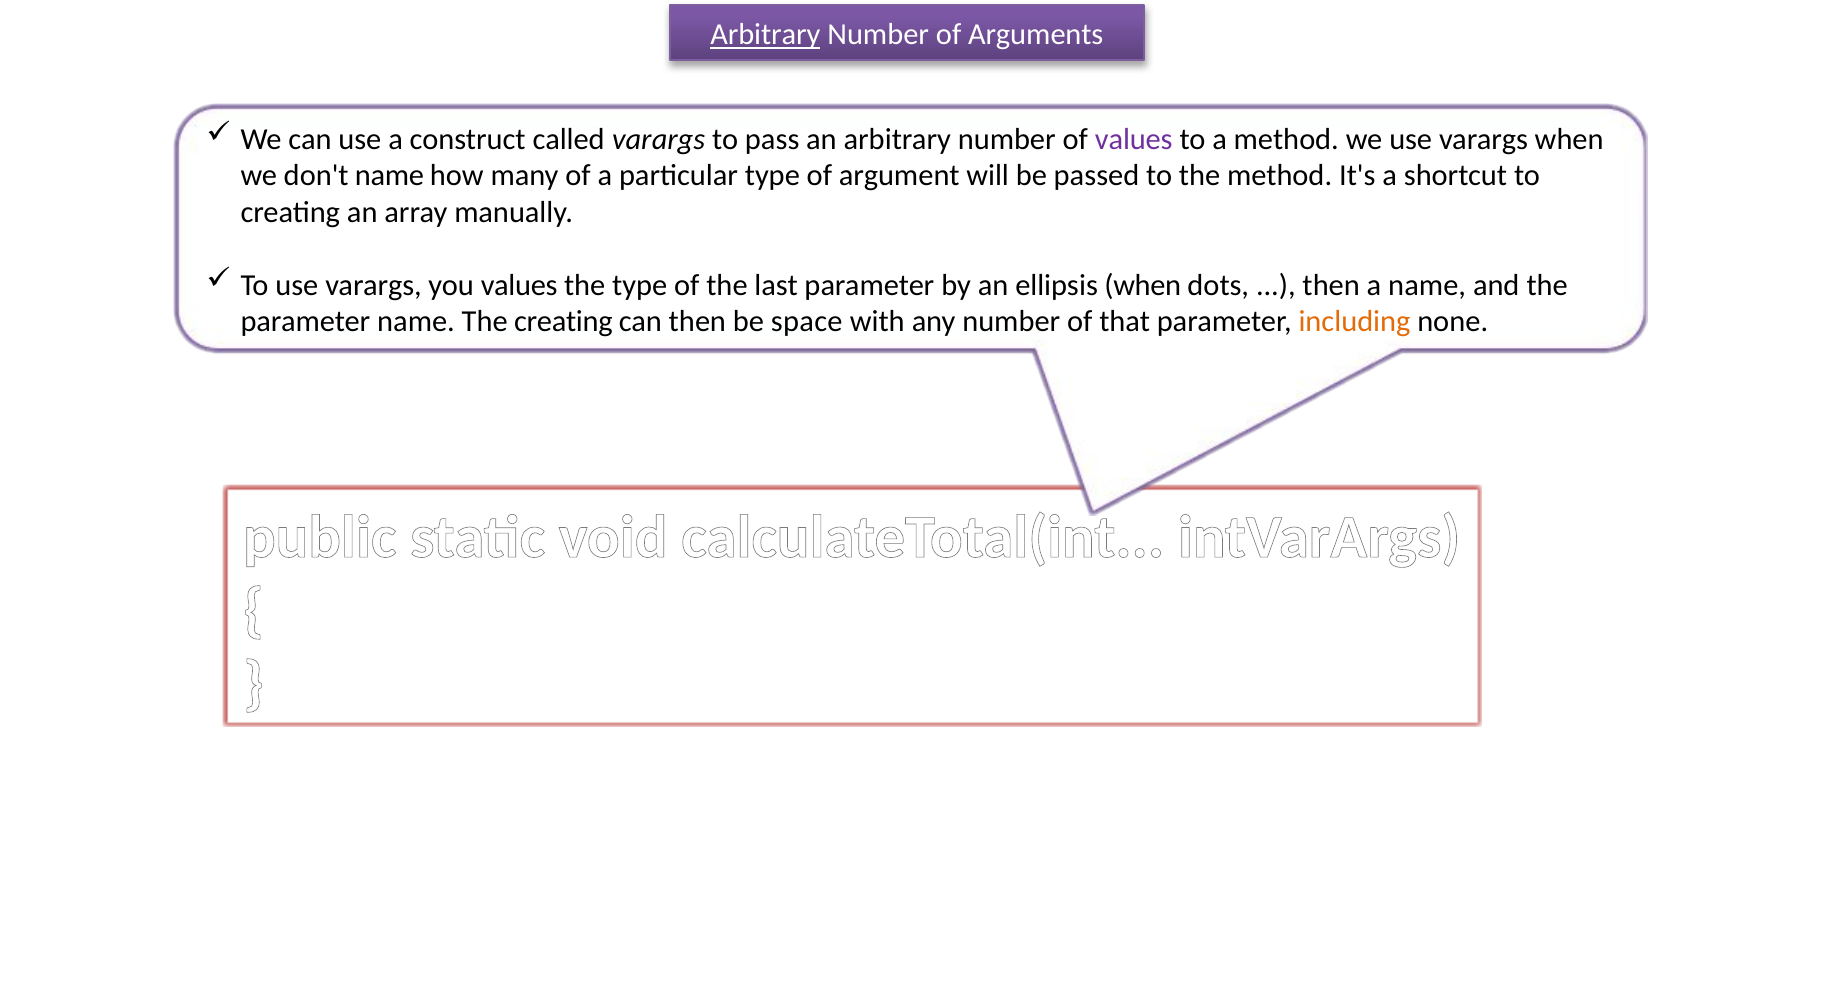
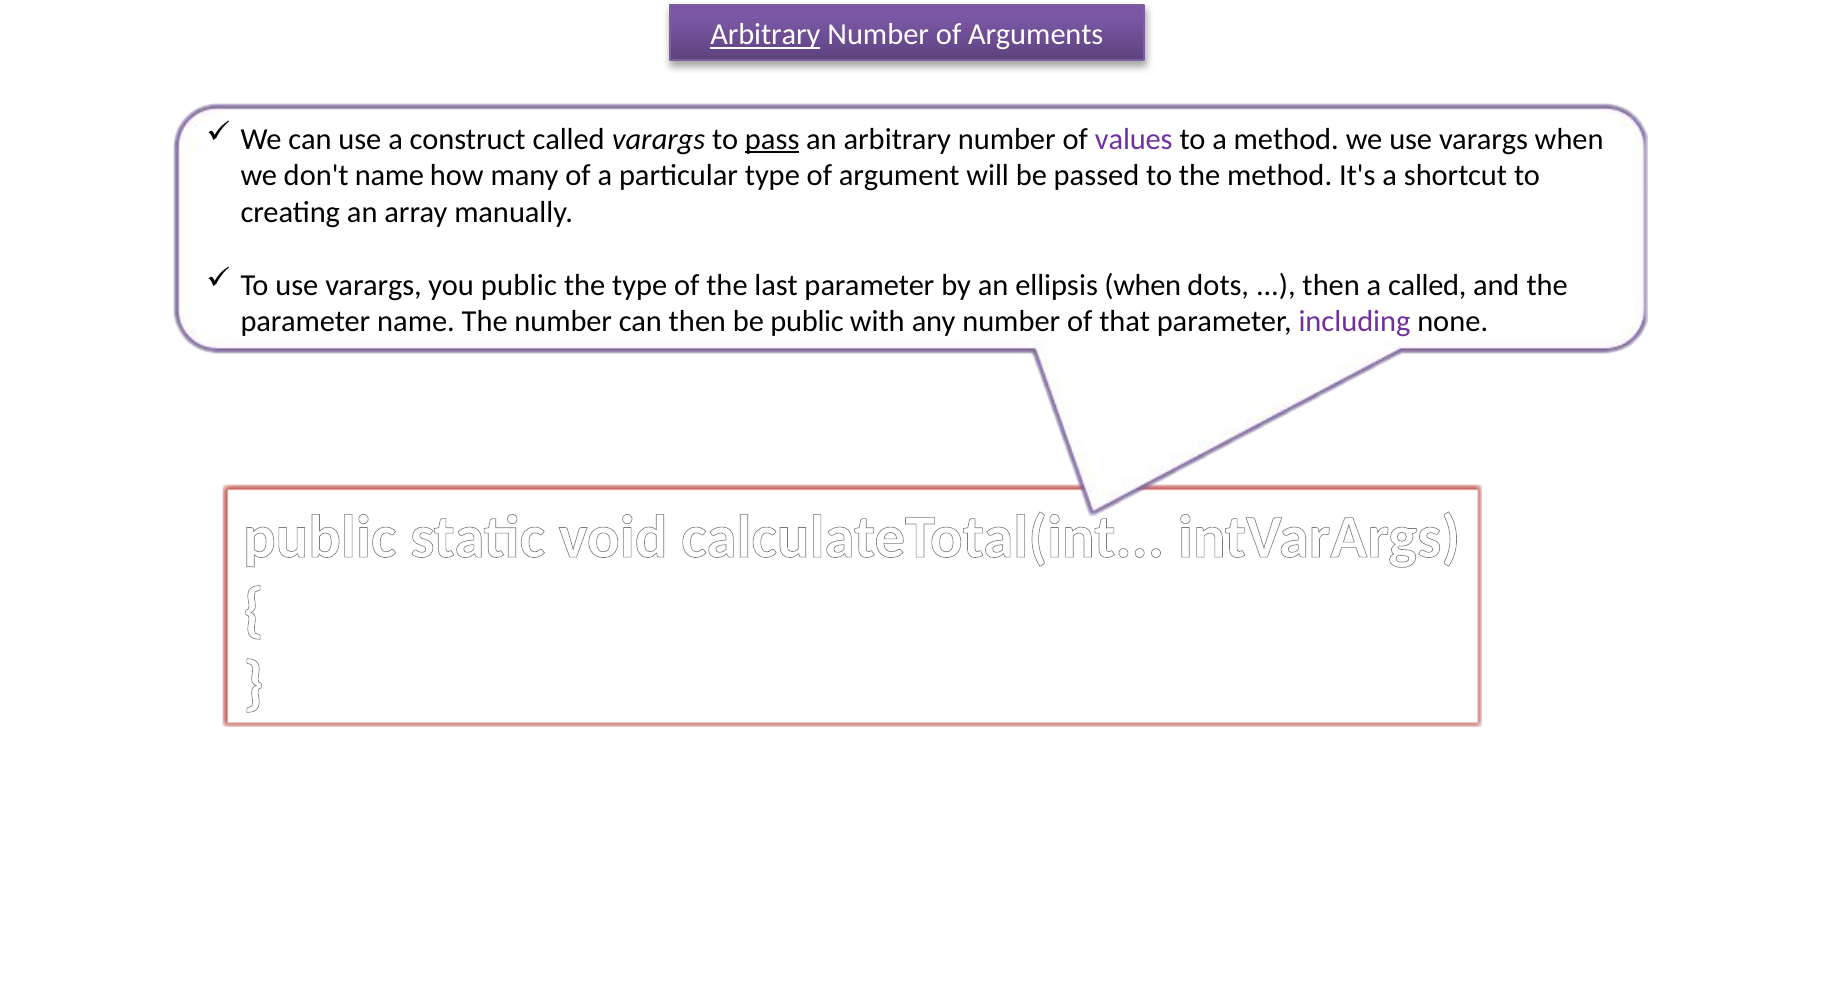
pass underline: none -> present
you values: values -> public
a name: name -> called
The creating: creating -> number
be space: space -> public
including colour: orange -> purple
